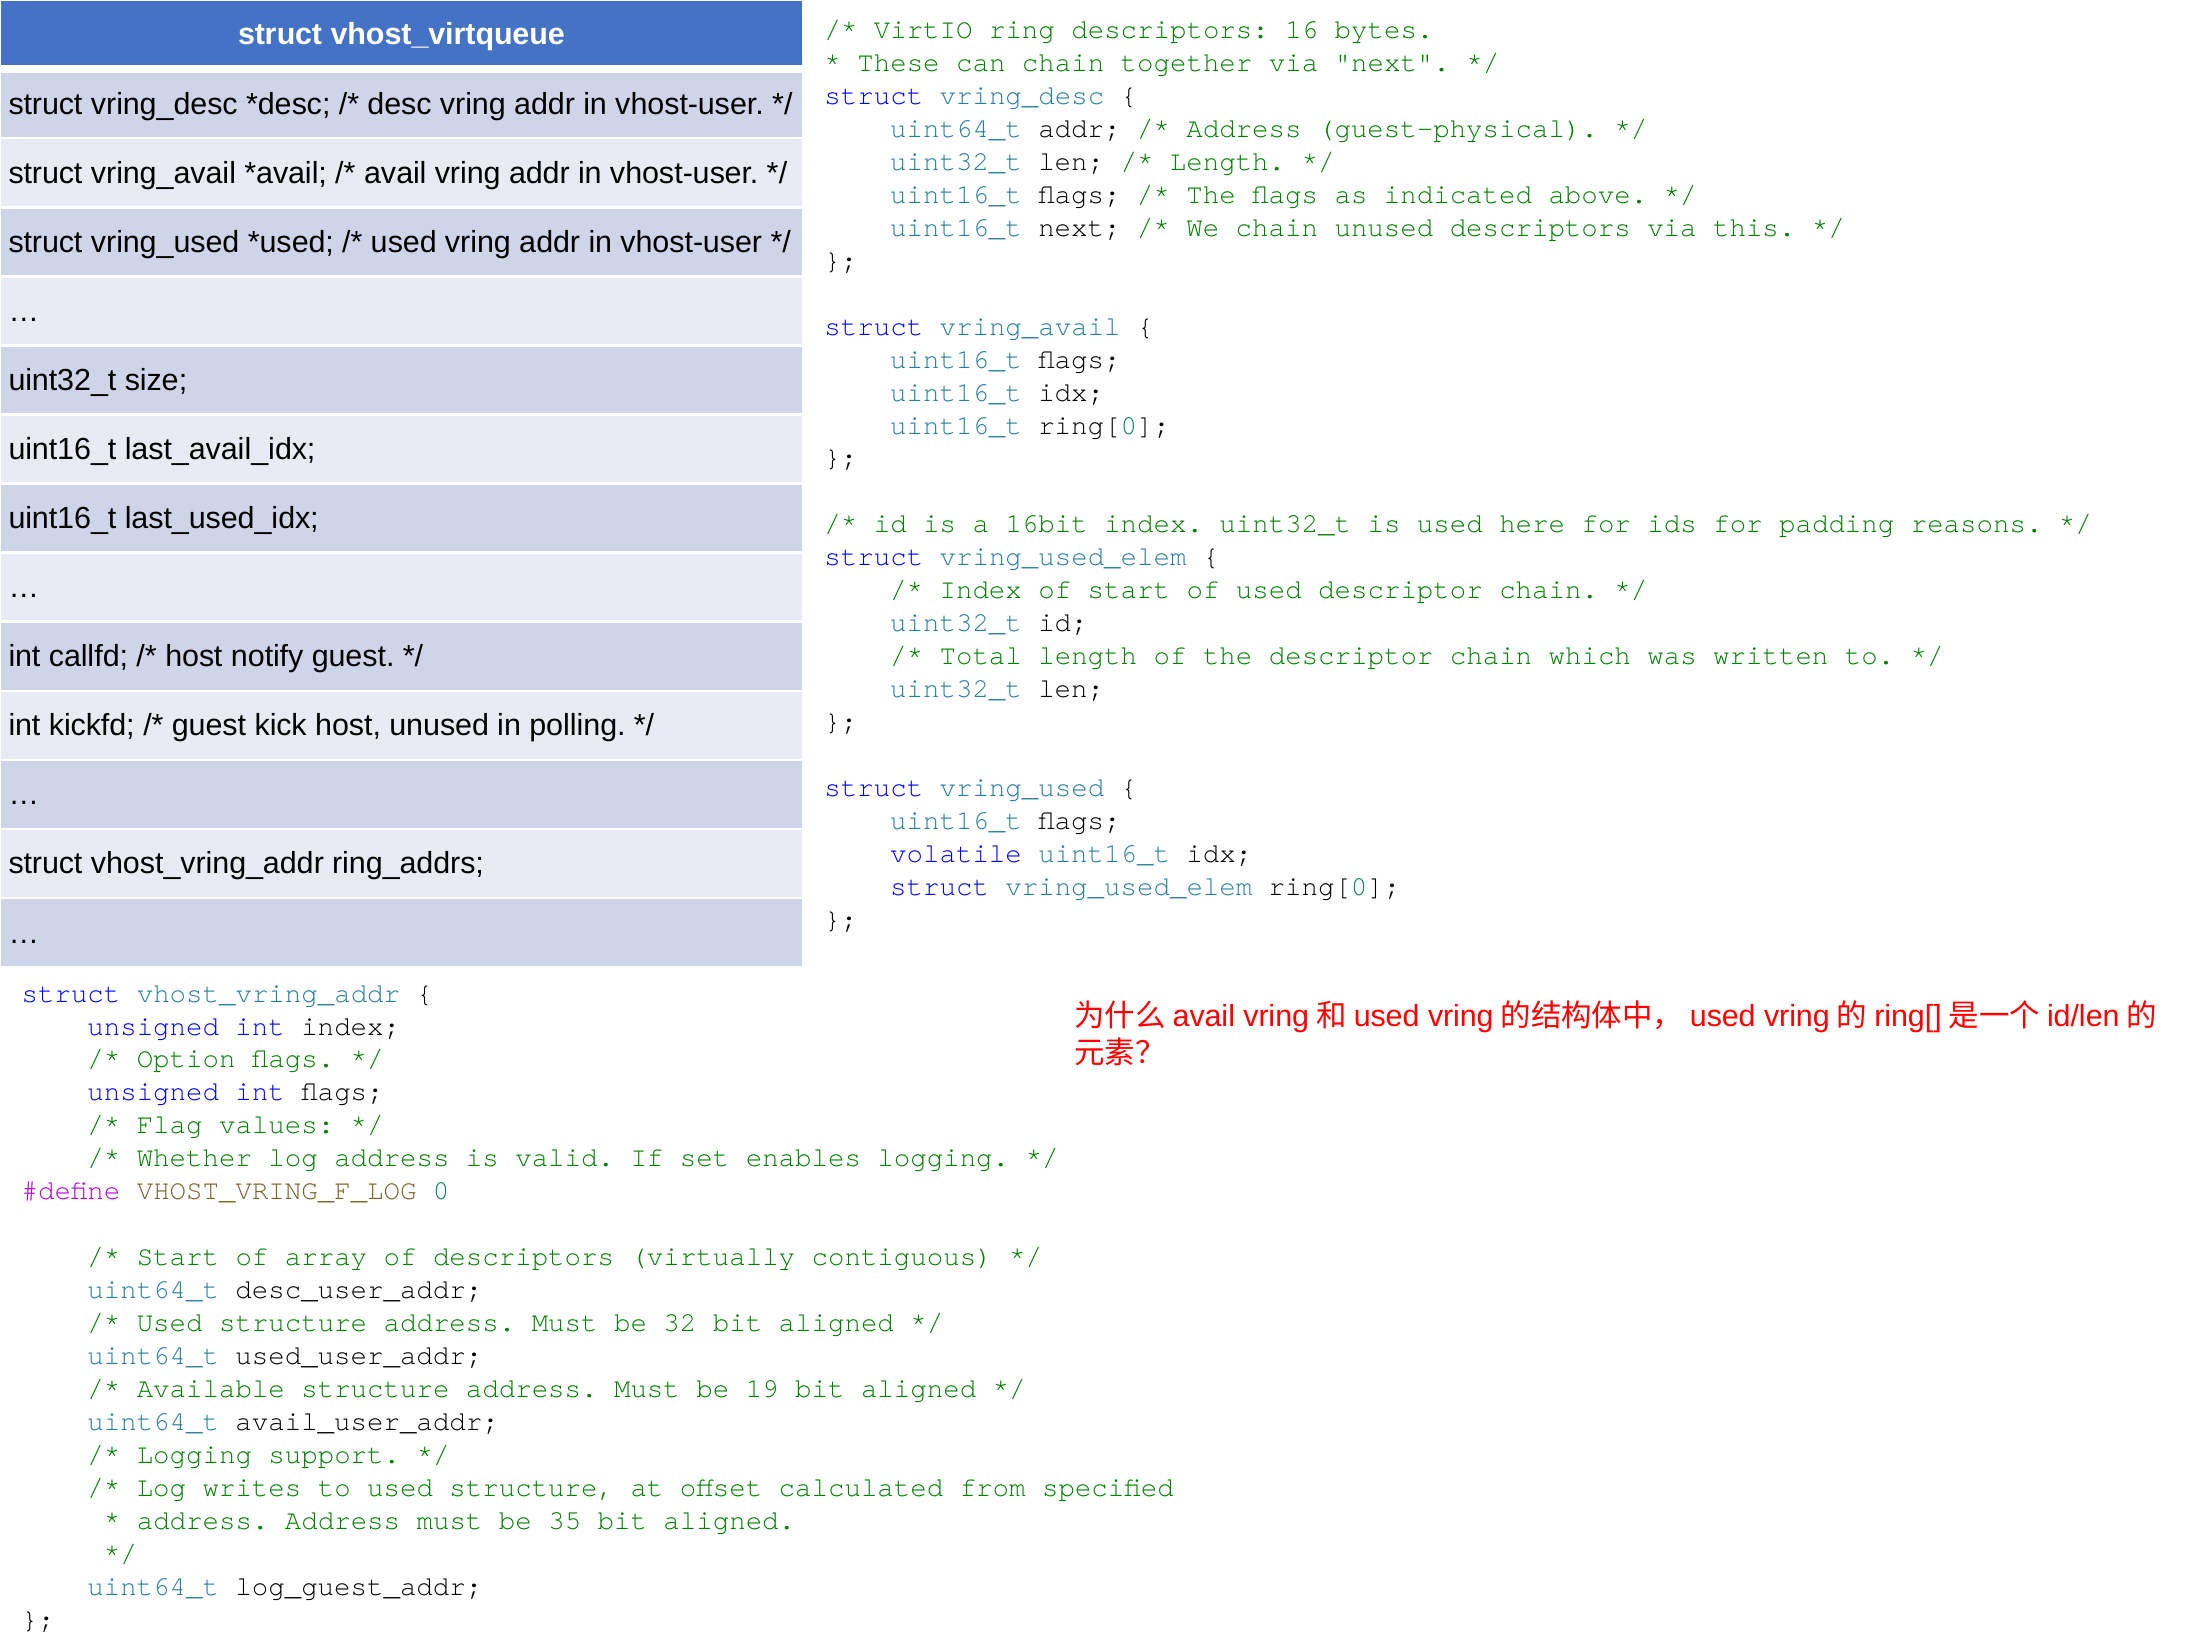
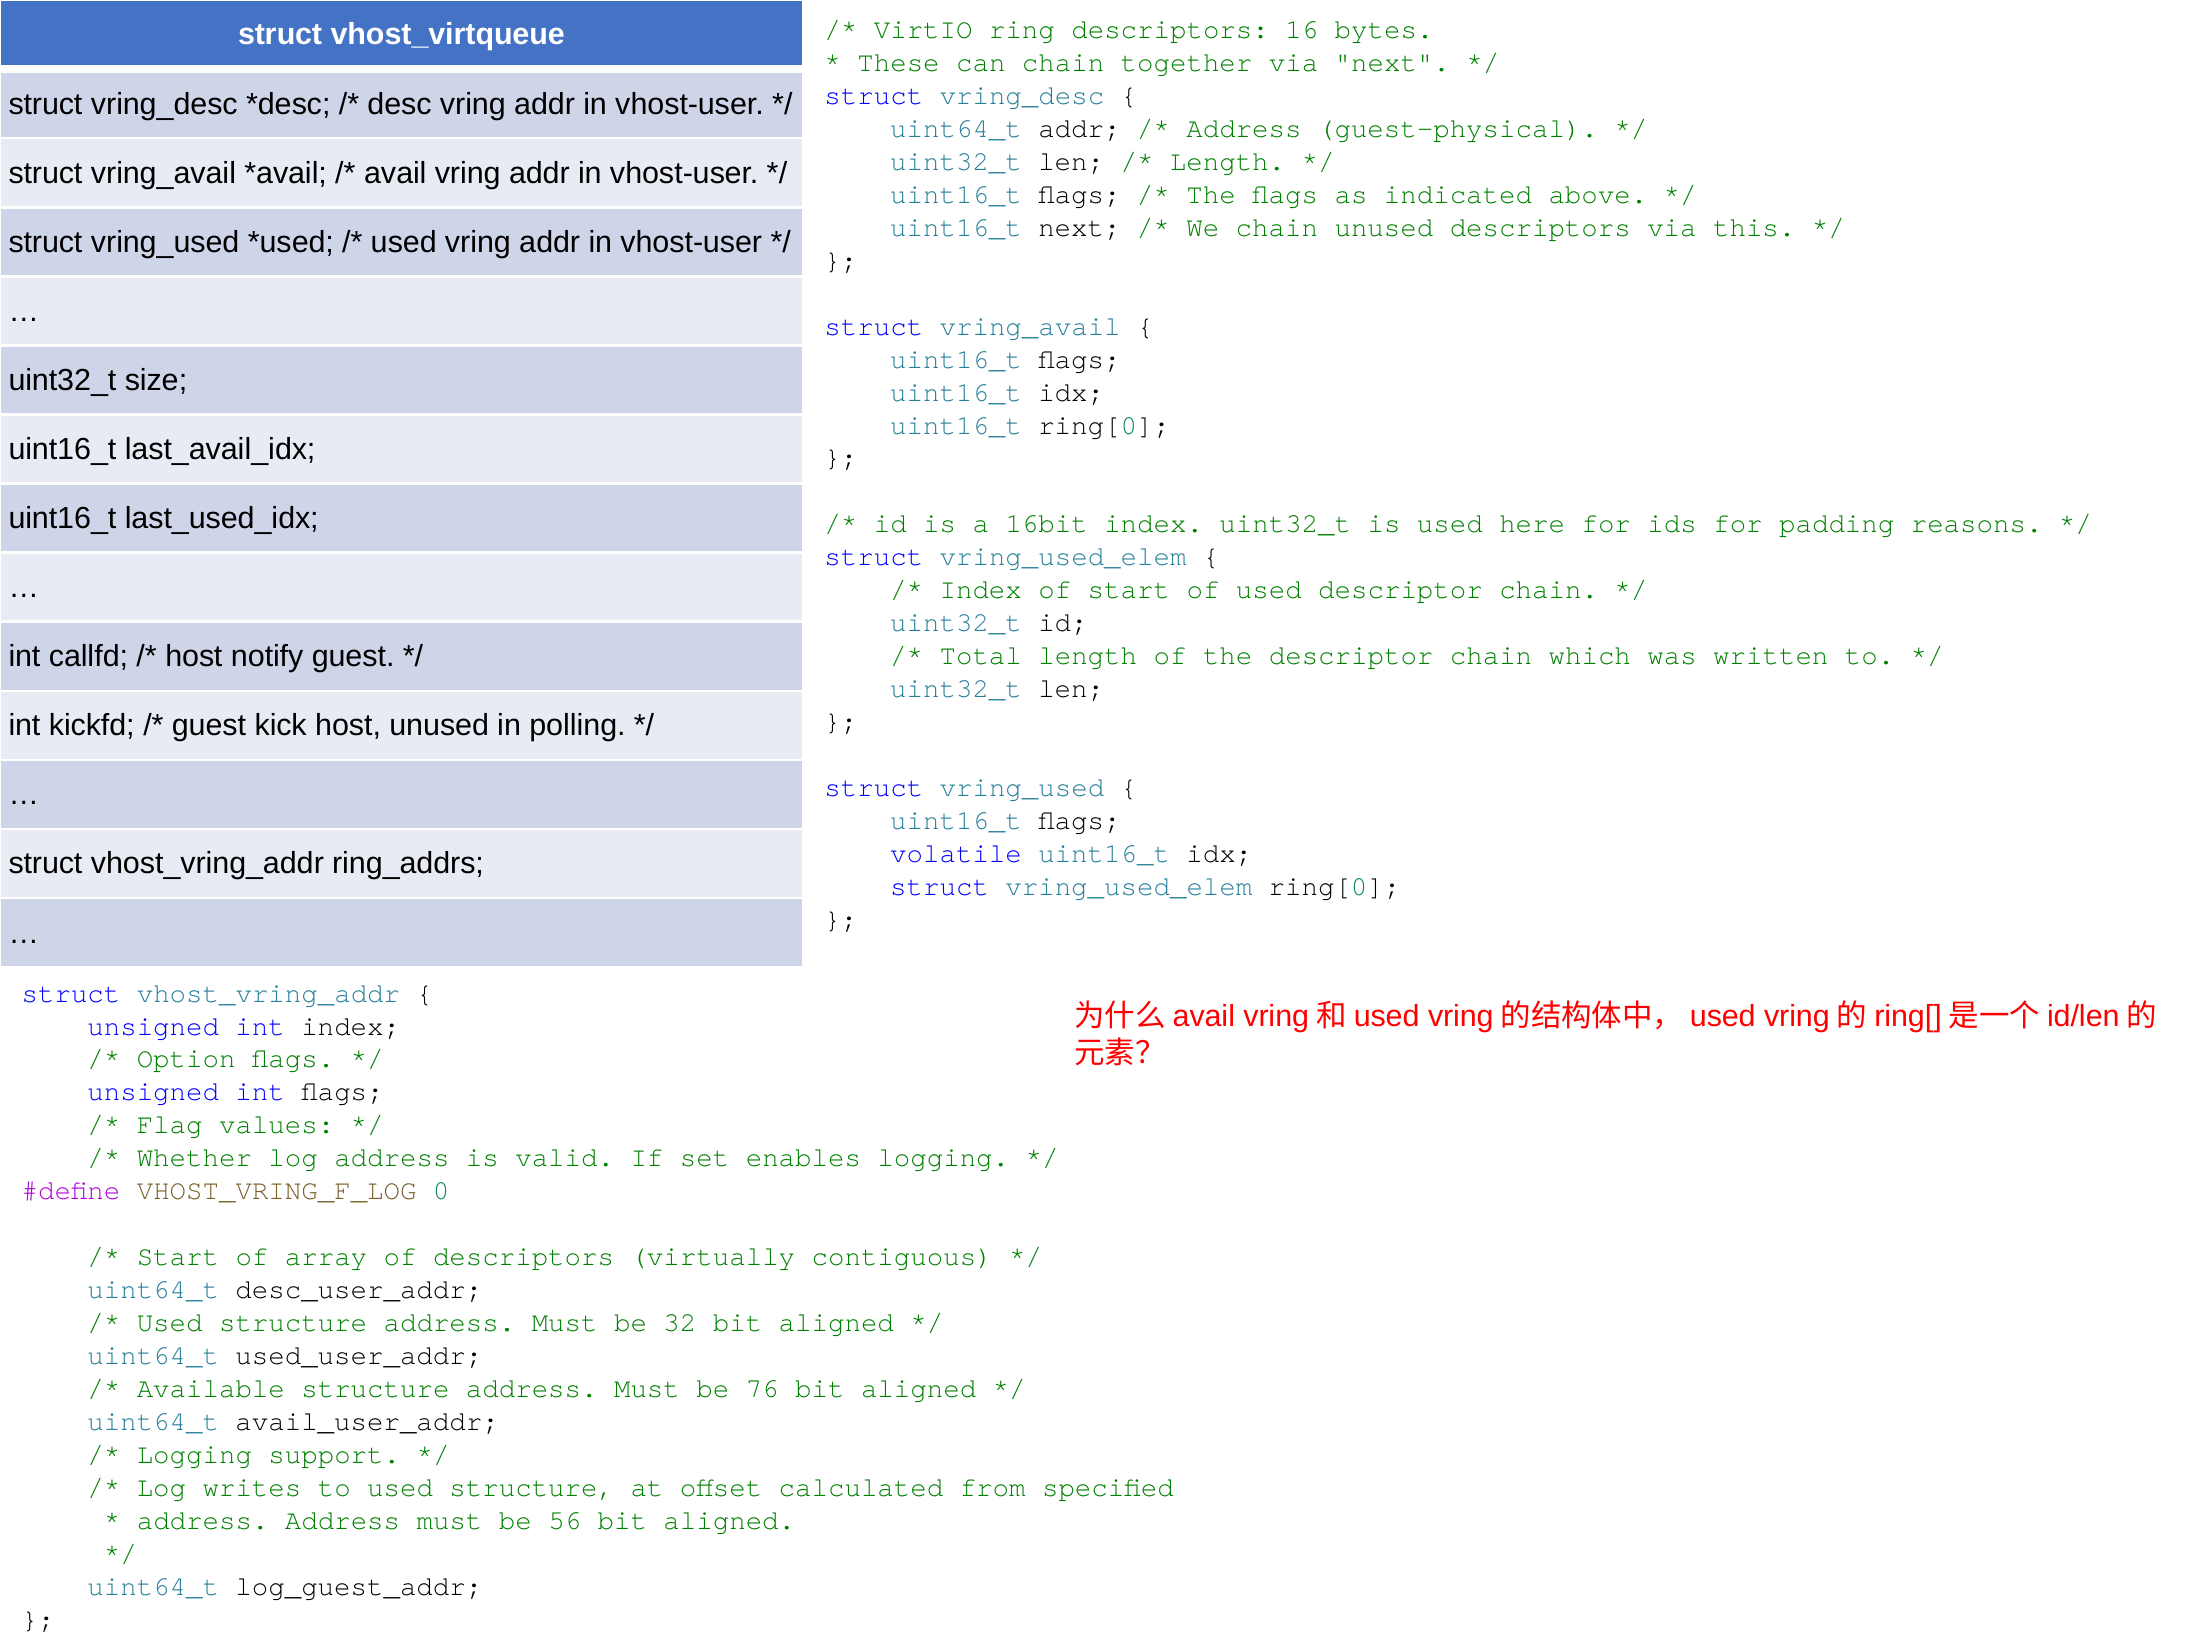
19: 19 -> 76
35: 35 -> 56
